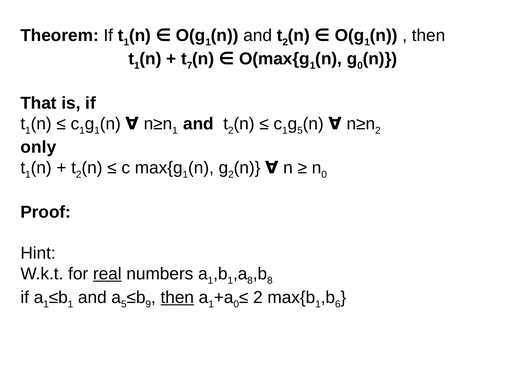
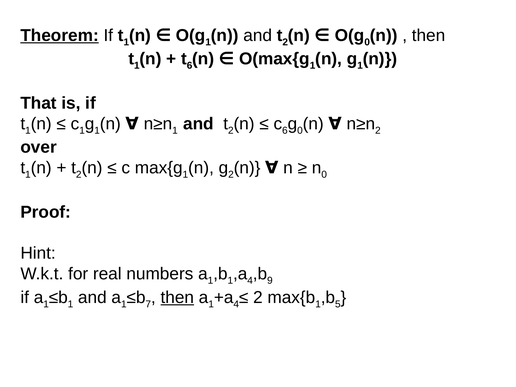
Theorem underline: none -> present
1 at (367, 42): 1 -> 0
7 at (190, 66): 7 -> 6
0 at (360, 66): 0 -> 1
1 at (285, 130): 1 -> 6
5 at (300, 130): 5 -> 0
only: only -> over
real underline: present -> none
8 at (250, 281): 8 -> 4
8 at (270, 281): 8 -> 9
5 at (124, 304): 5 -> 1
9: 9 -> 7
0 at (236, 304): 0 -> 4
6: 6 -> 5
